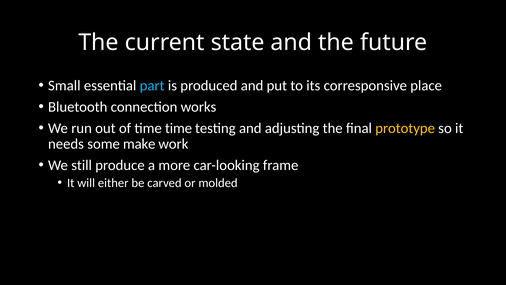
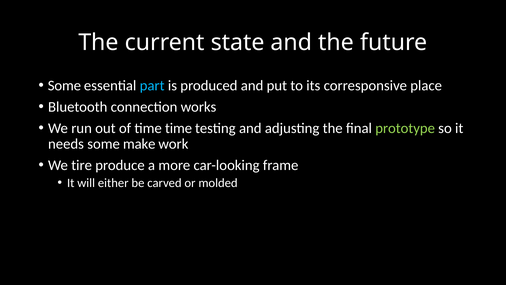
Small at (64, 86): Small -> Some
prototype colour: yellow -> light green
still: still -> tire
